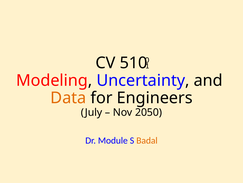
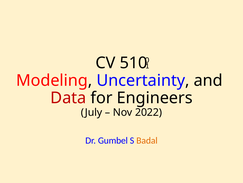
Data colour: orange -> red
2050: 2050 -> 2022
Module: Module -> Gumbel
